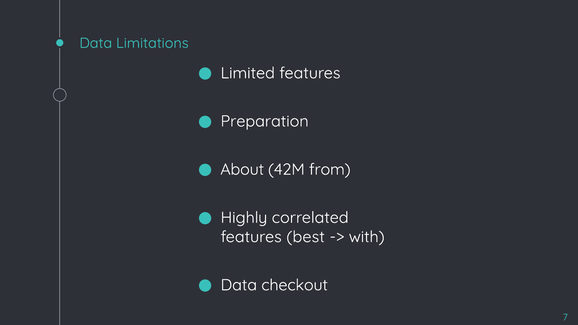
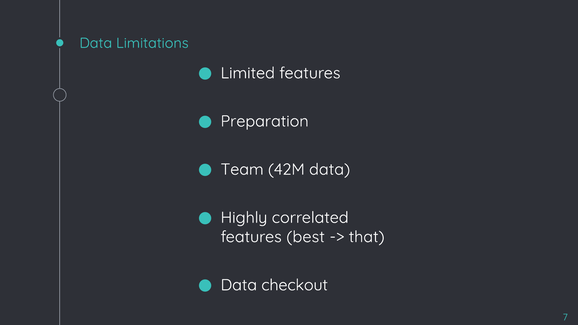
About: About -> Team
42M from: from -> data
with: with -> that
